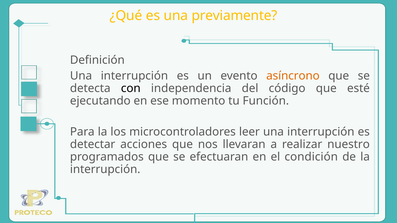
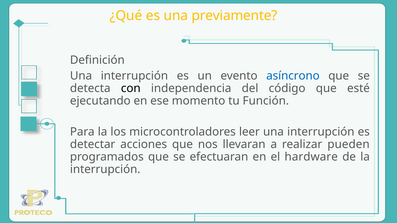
asíncrono colour: orange -> blue
nuestro: nuestro -> pueden
condición: condición -> hardware
